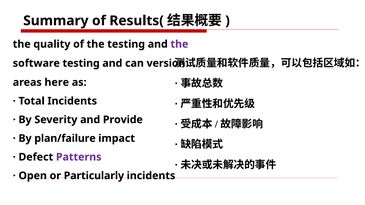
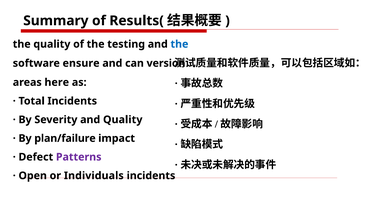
the at (179, 44) colour: purple -> blue
software testing: testing -> ensure
and Provide: Provide -> Quality
Particularly: Particularly -> Individuals
